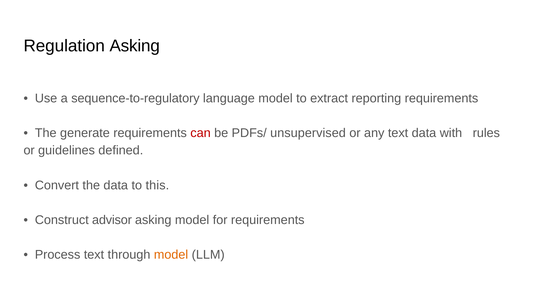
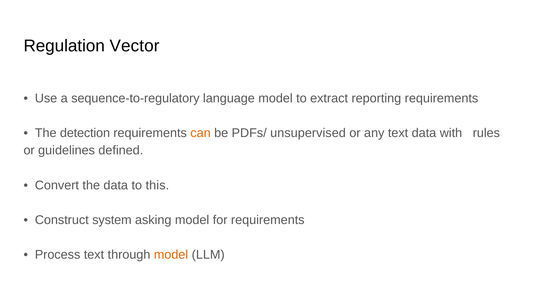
Regulation Asking: Asking -> Vector
generate: generate -> detection
can colour: red -> orange
advisor: advisor -> system
